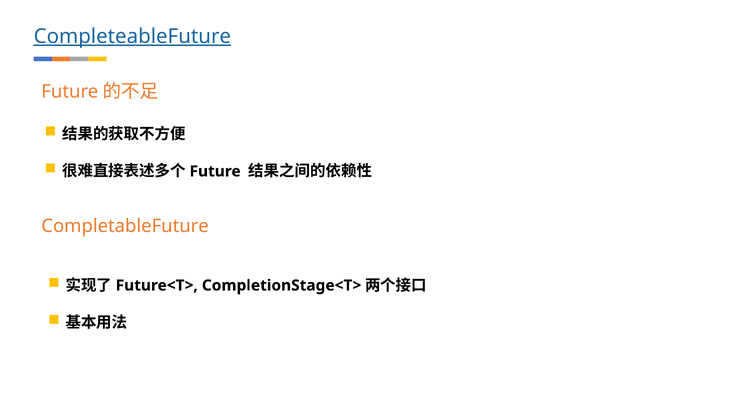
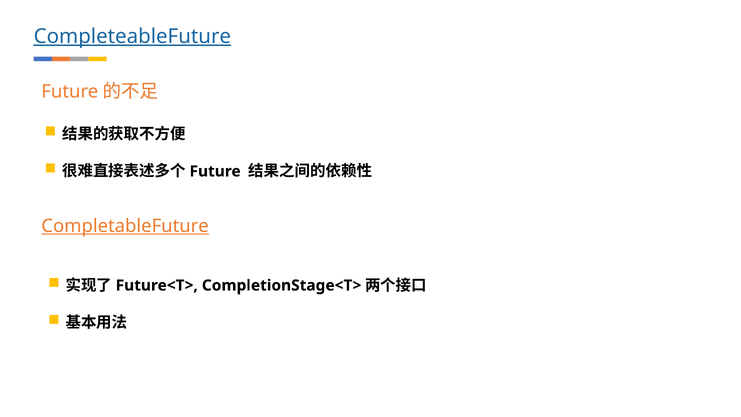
CompletableFuture underline: none -> present
